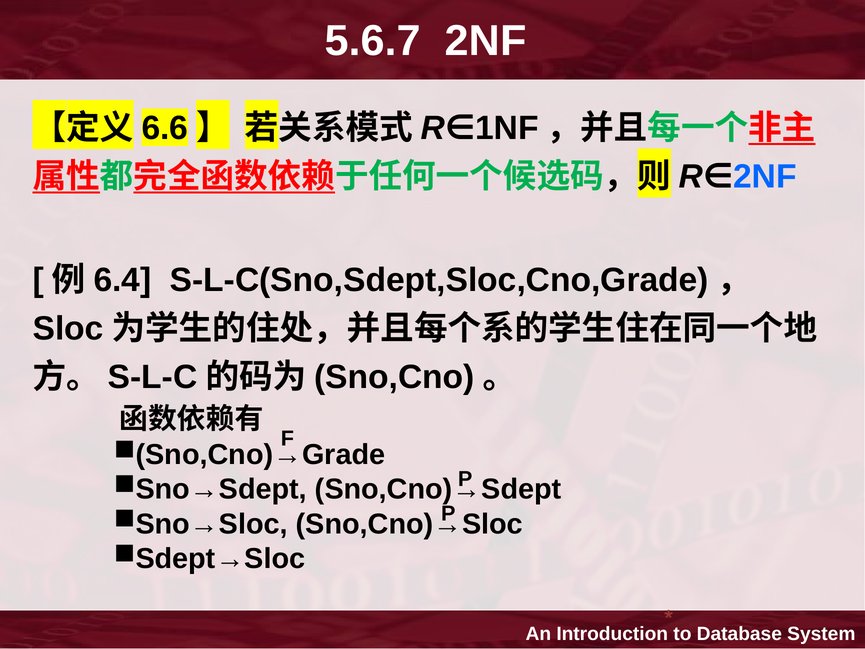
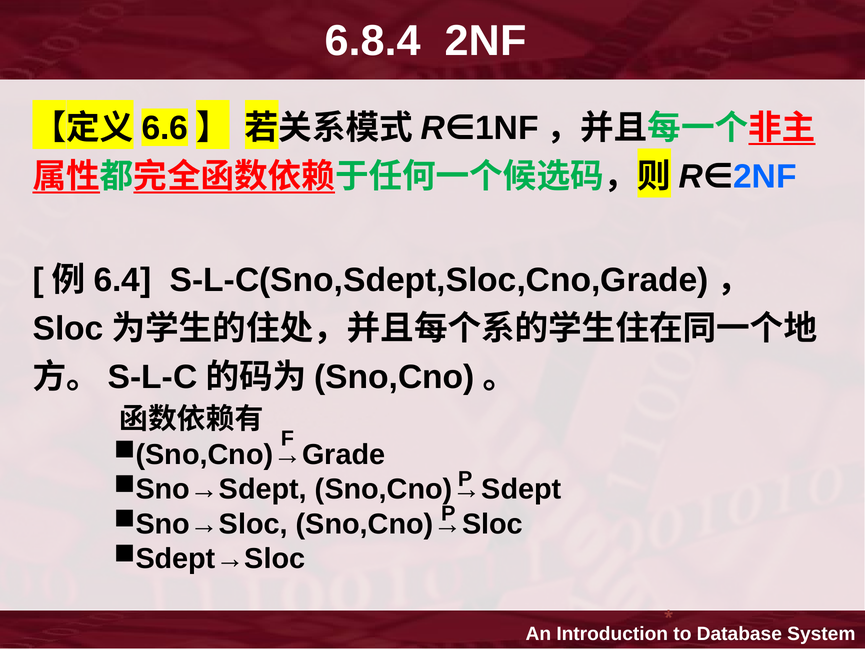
5.6.7: 5.6.7 -> 6.8.4
